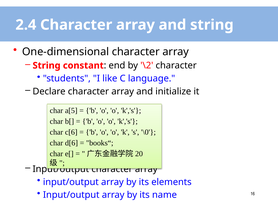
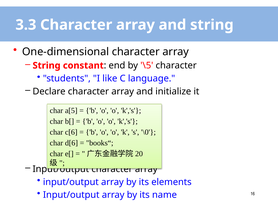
2.4: 2.4 -> 3.3
\2: \2 -> \5
